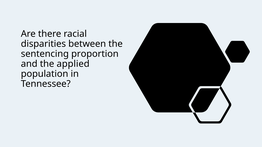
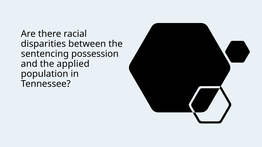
proportion: proportion -> possession
